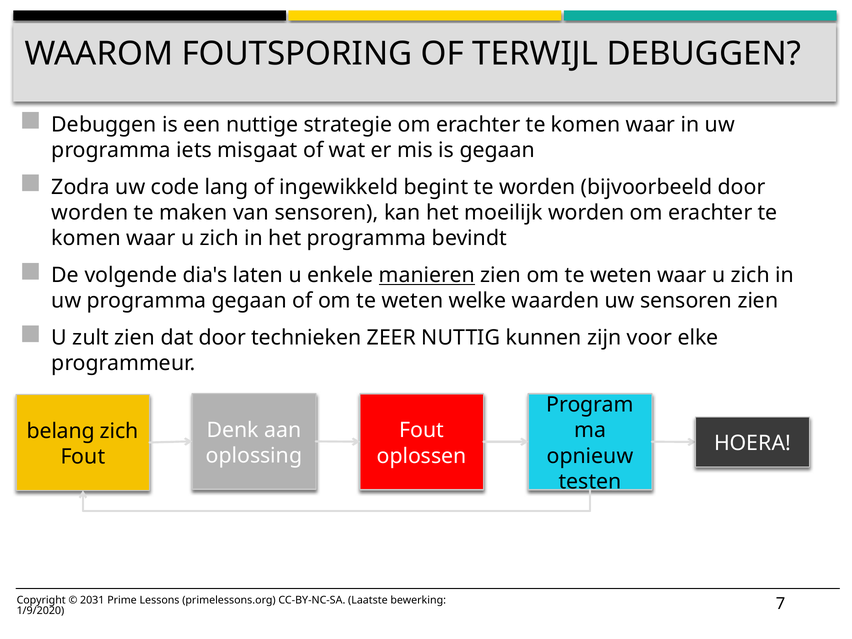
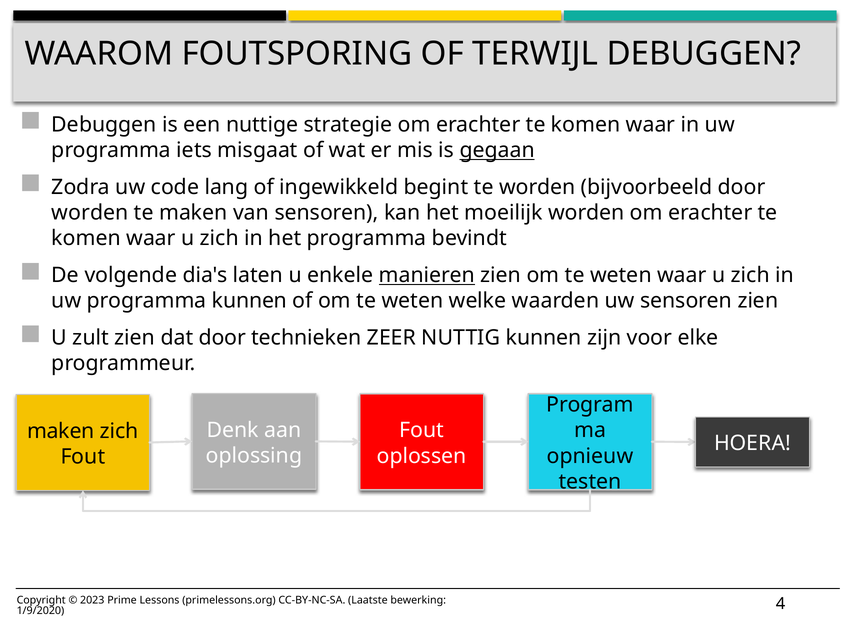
gegaan at (497, 150) underline: none -> present
programma gegaan: gegaan -> kunnen
belang at (61, 431): belang -> maken
2031: 2031 -> 2023
7: 7 -> 4
